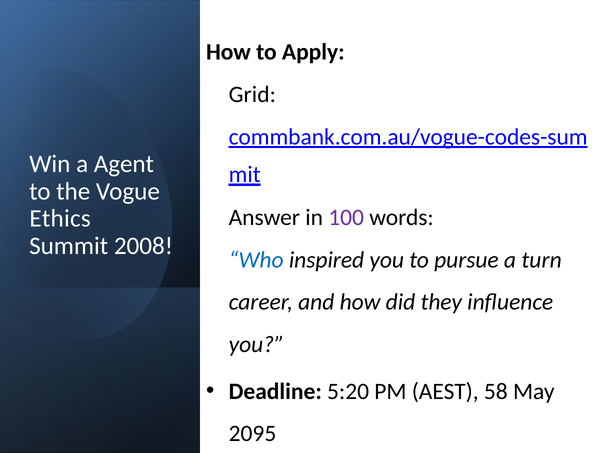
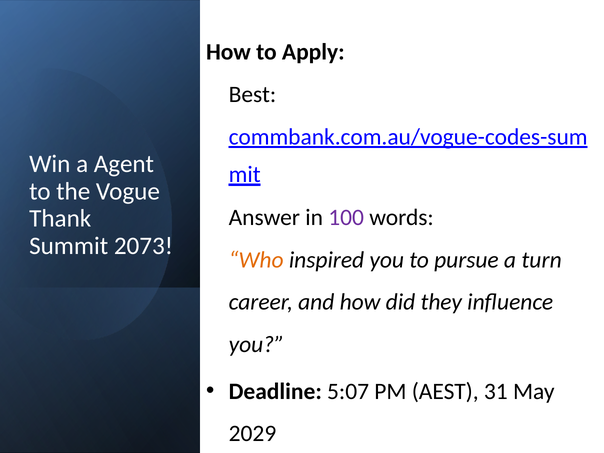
Grid: Grid -> Best
Ethics: Ethics -> Thank
2008: 2008 -> 2073
Who colour: blue -> orange
5:20: 5:20 -> 5:07
58: 58 -> 31
2095: 2095 -> 2029
